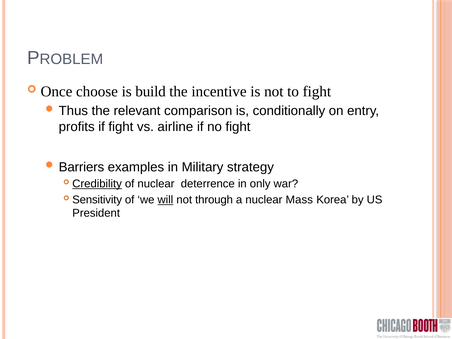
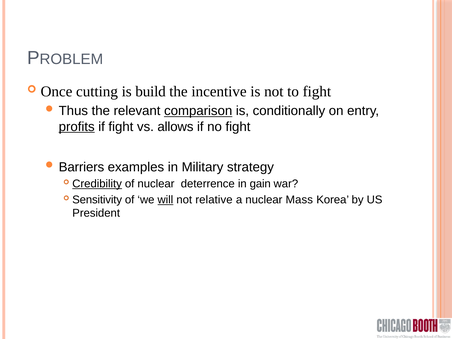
choose: choose -> cutting
comparison underline: none -> present
profits underline: none -> present
airline: airline -> allows
only: only -> gain
through: through -> relative
